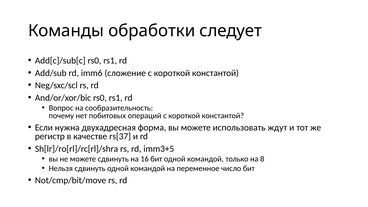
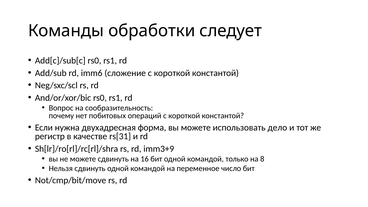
ждут: ждут -> дело
rs[37: rs[37 -> rs[31
imm3+5: imm3+5 -> imm3+9
